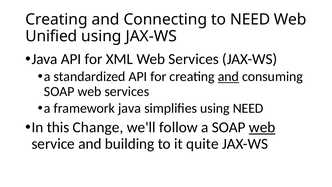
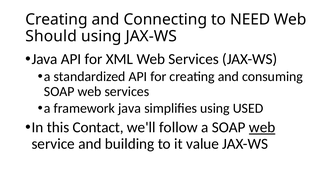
Unified: Unified -> Should
and at (228, 77) underline: present -> none
using NEED: NEED -> USED
Change: Change -> Contact
quite: quite -> value
